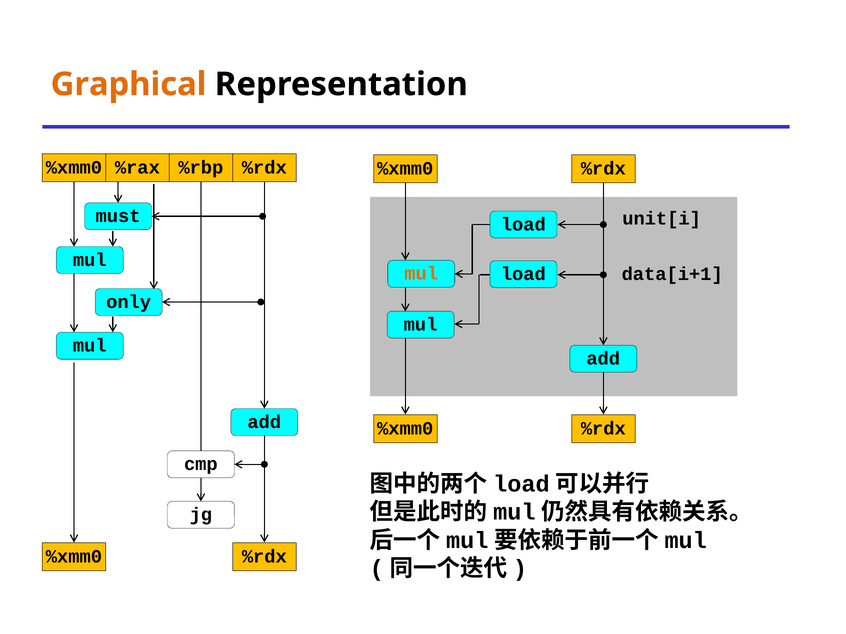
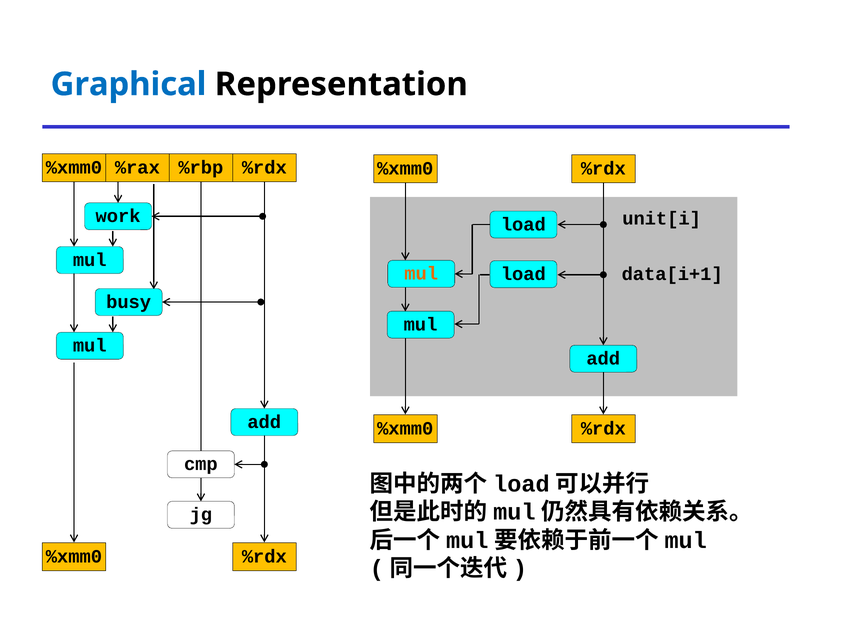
Graphical colour: orange -> blue
must: must -> work
only: only -> busy
